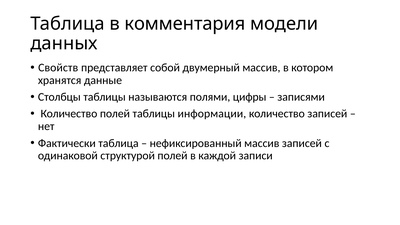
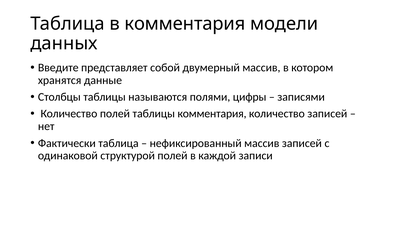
Свойств: Свойств -> Введите
таблицы информации: информации -> комментария
